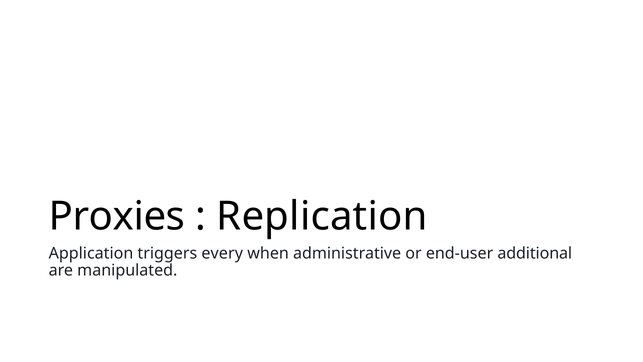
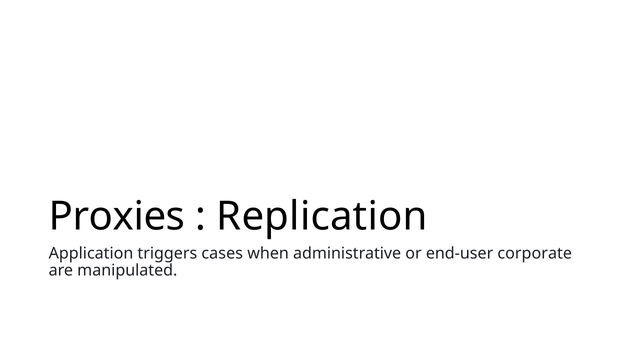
every: every -> cases
additional: additional -> corporate
